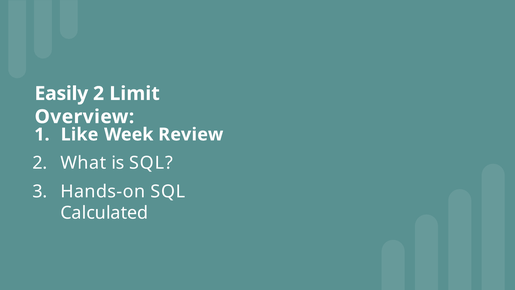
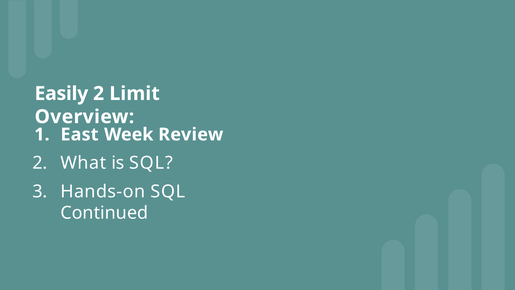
Like: Like -> East
Calculated: Calculated -> Continued
